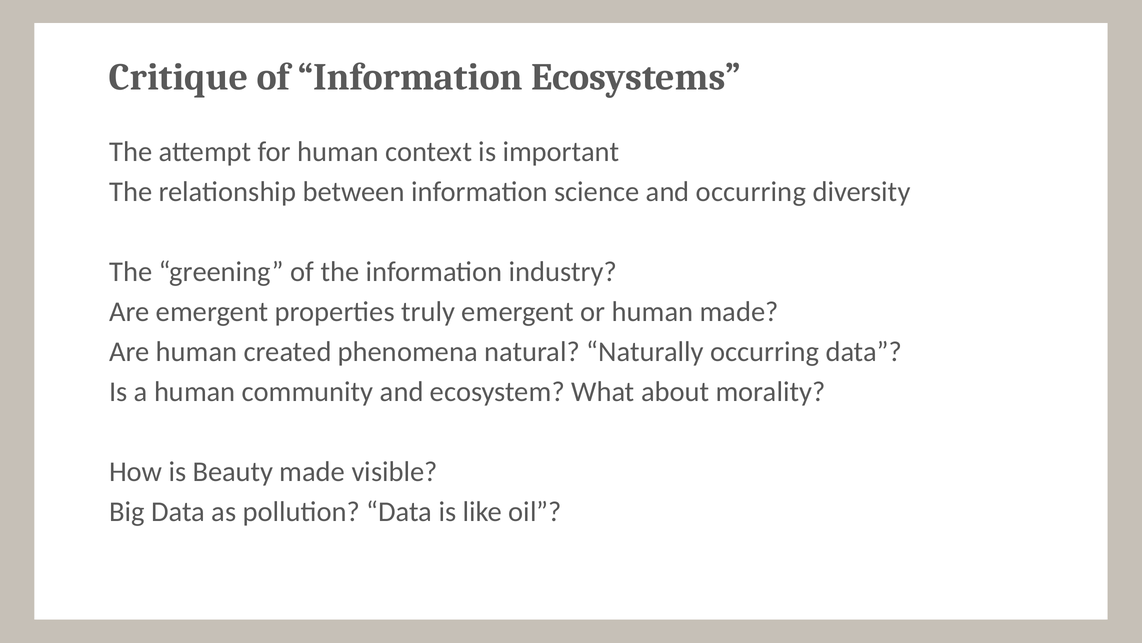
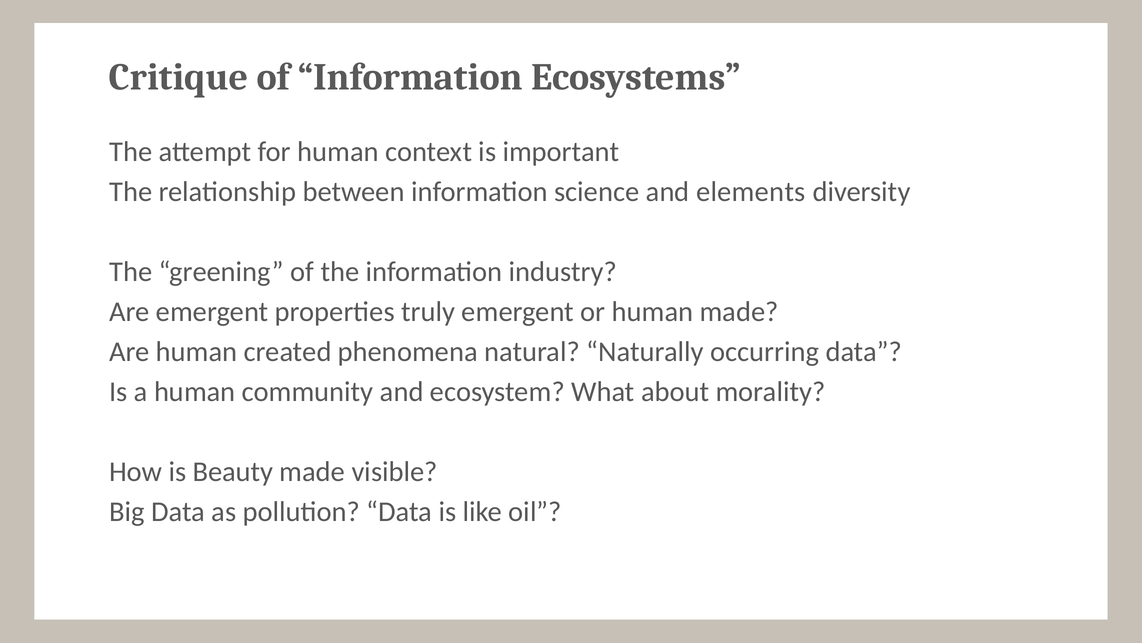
and occurring: occurring -> elements
